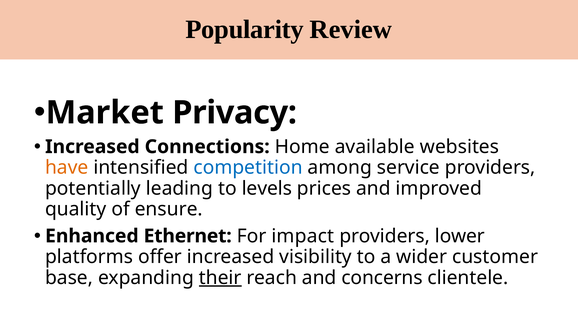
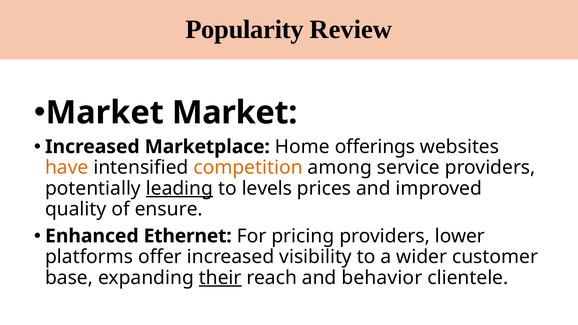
Market Privacy: Privacy -> Market
Connections: Connections -> Marketplace
available: available -> offerings
competition colour: blue -> orange
leading underline: none -> present
impact: impact -> pricing
concerns: concerns -> behavior
